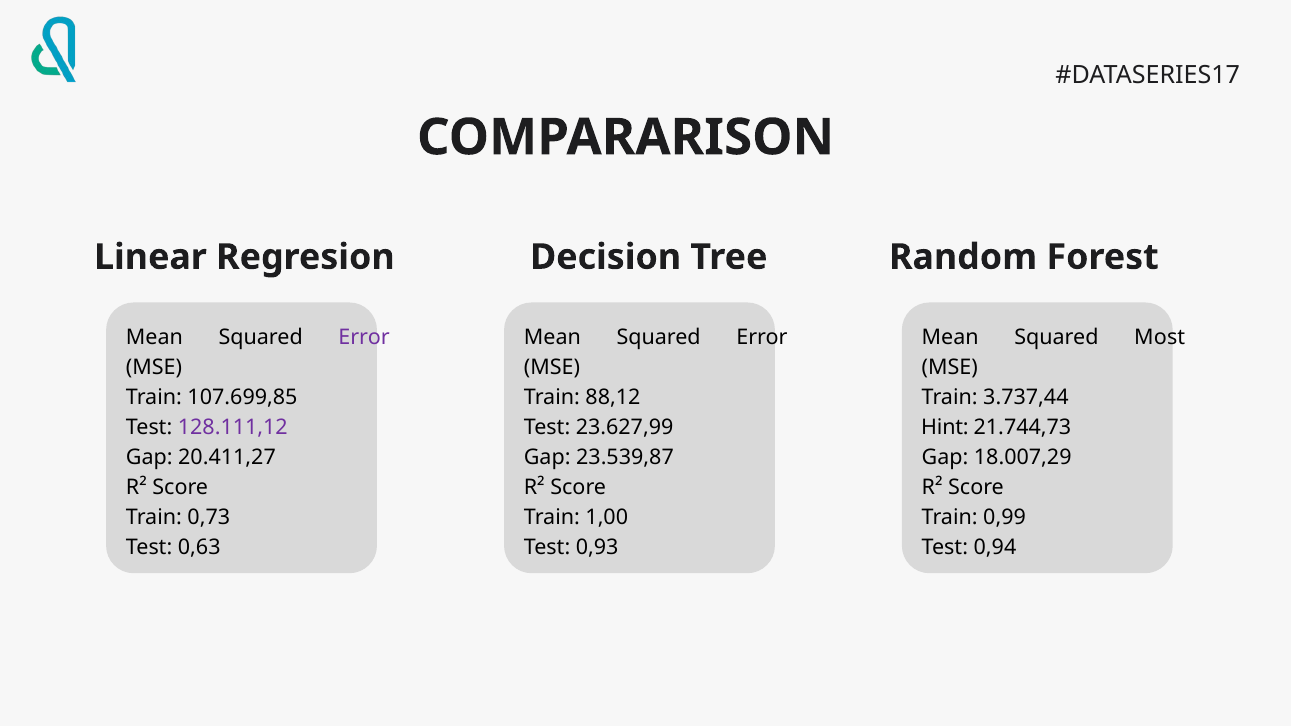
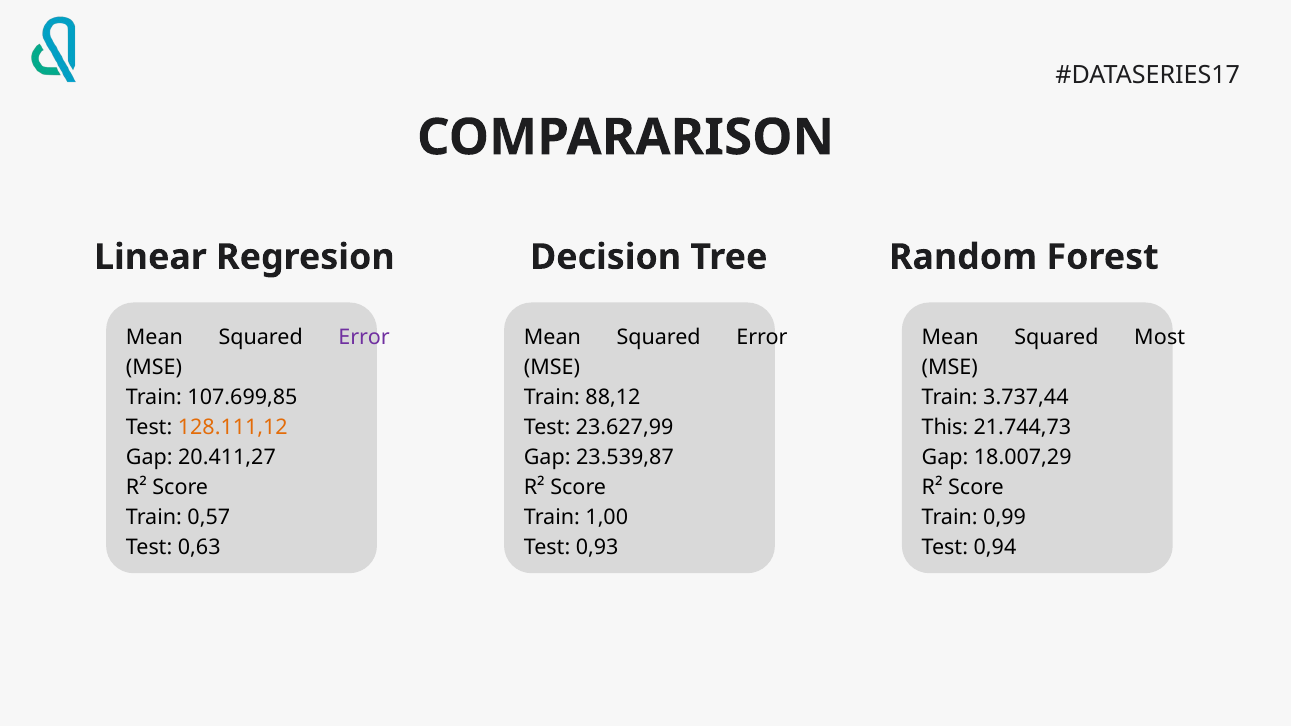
128.111,12 colour: purple -> orange
Hint: Hint -> This
0,73: 0,73 -> 0,57
